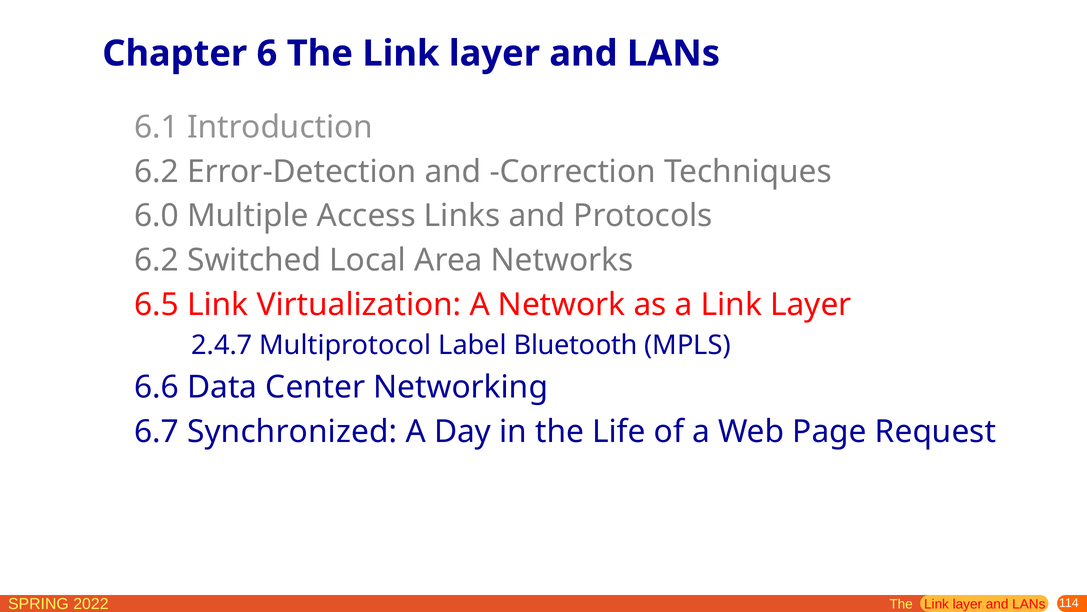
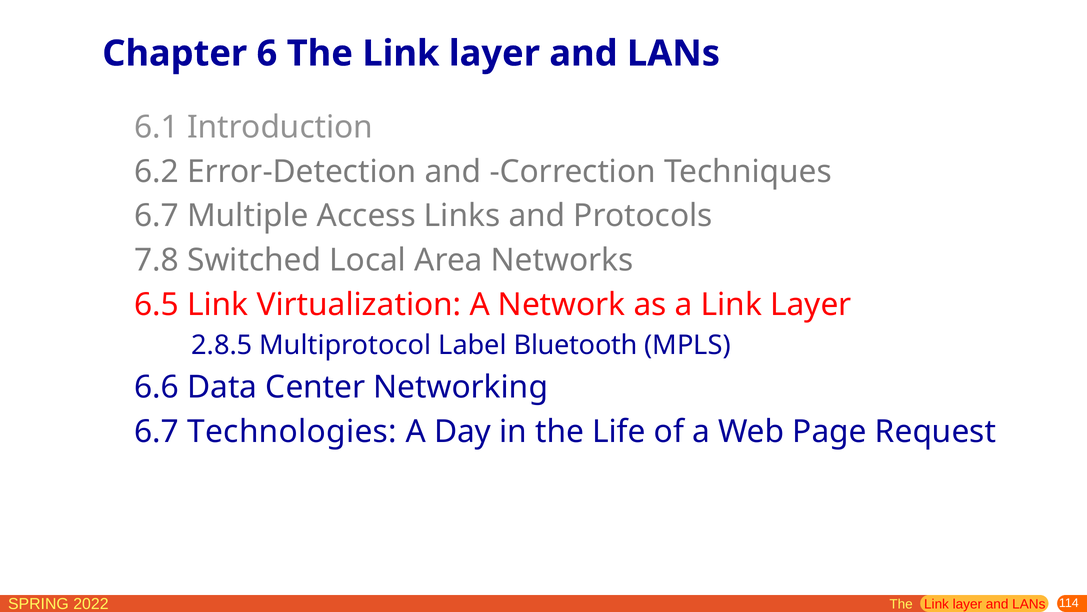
6.0 at (157, 216): 6.0 -> 6.7
6.2 at (157, 260): 6.2 -> 7.8
2.4.7: 2.4.7 -> 2.8.5
Synchronized: Synchronized -> Technologies
